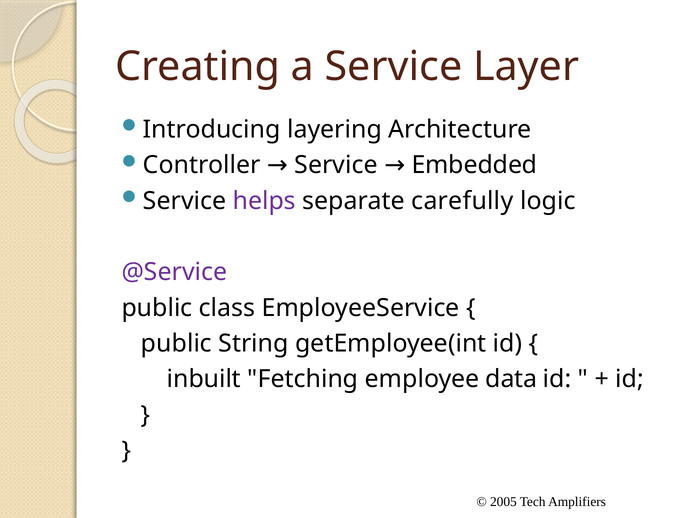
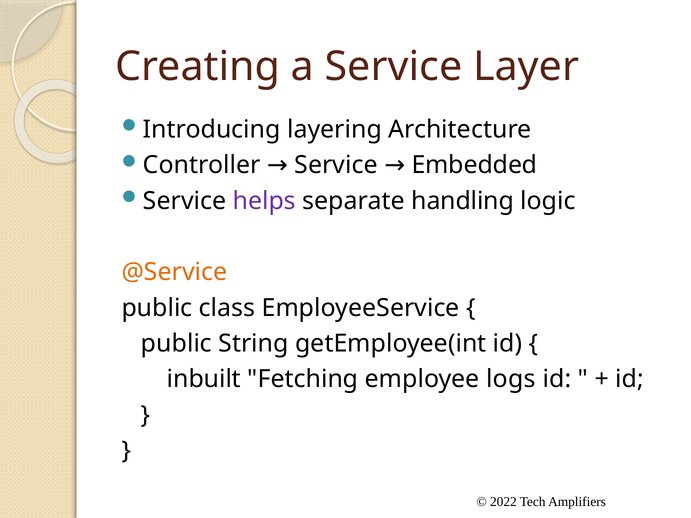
carefully: carefully -> handling
@Service colour: purple -> orange
data: data -> logs
2005: 2005 -> 2022
